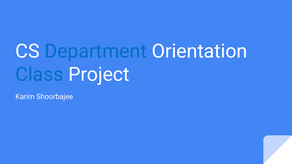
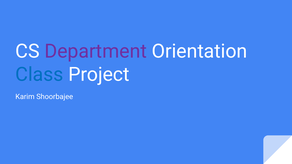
Department colour: blue -> purple
